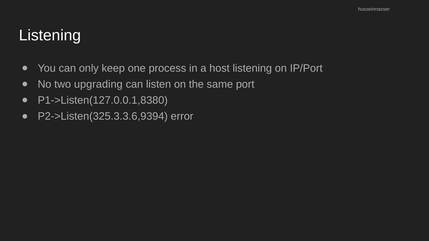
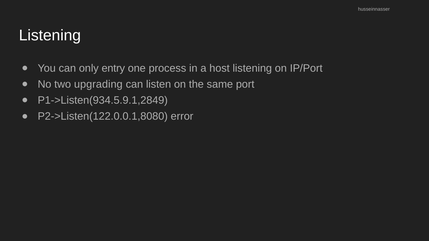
keep: keep -> entry
P1->Listen(127.0.0.1,8380: P1->Listen(127.0.0.1,8380 -> P1->Listen(934.5.9.1,2849
P2->Listen(325.3.3.6,9394: P2->Listen(325.3.3.6,9394 -> P2->Listen(122.0.0.1,8080
